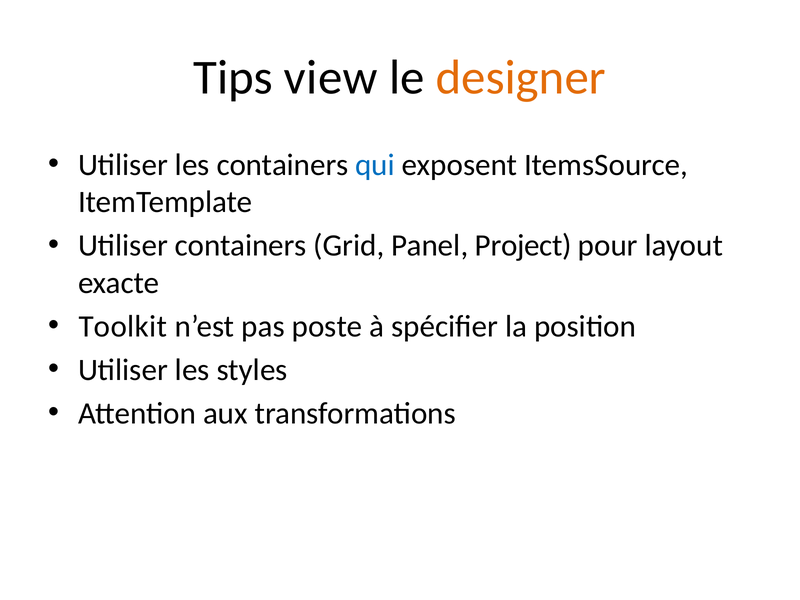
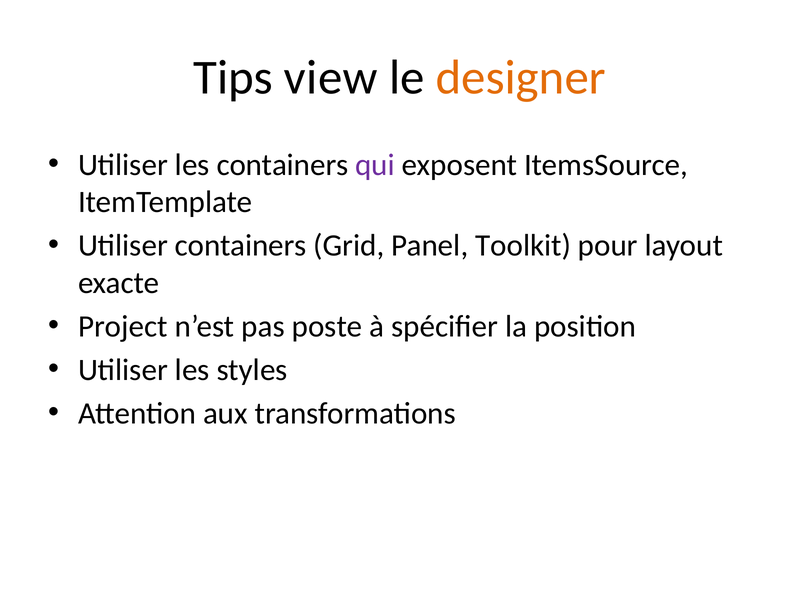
qui colour: blue -> purple
Project: Project -> Toolkit
Toolkit: Toolkit -> Project
